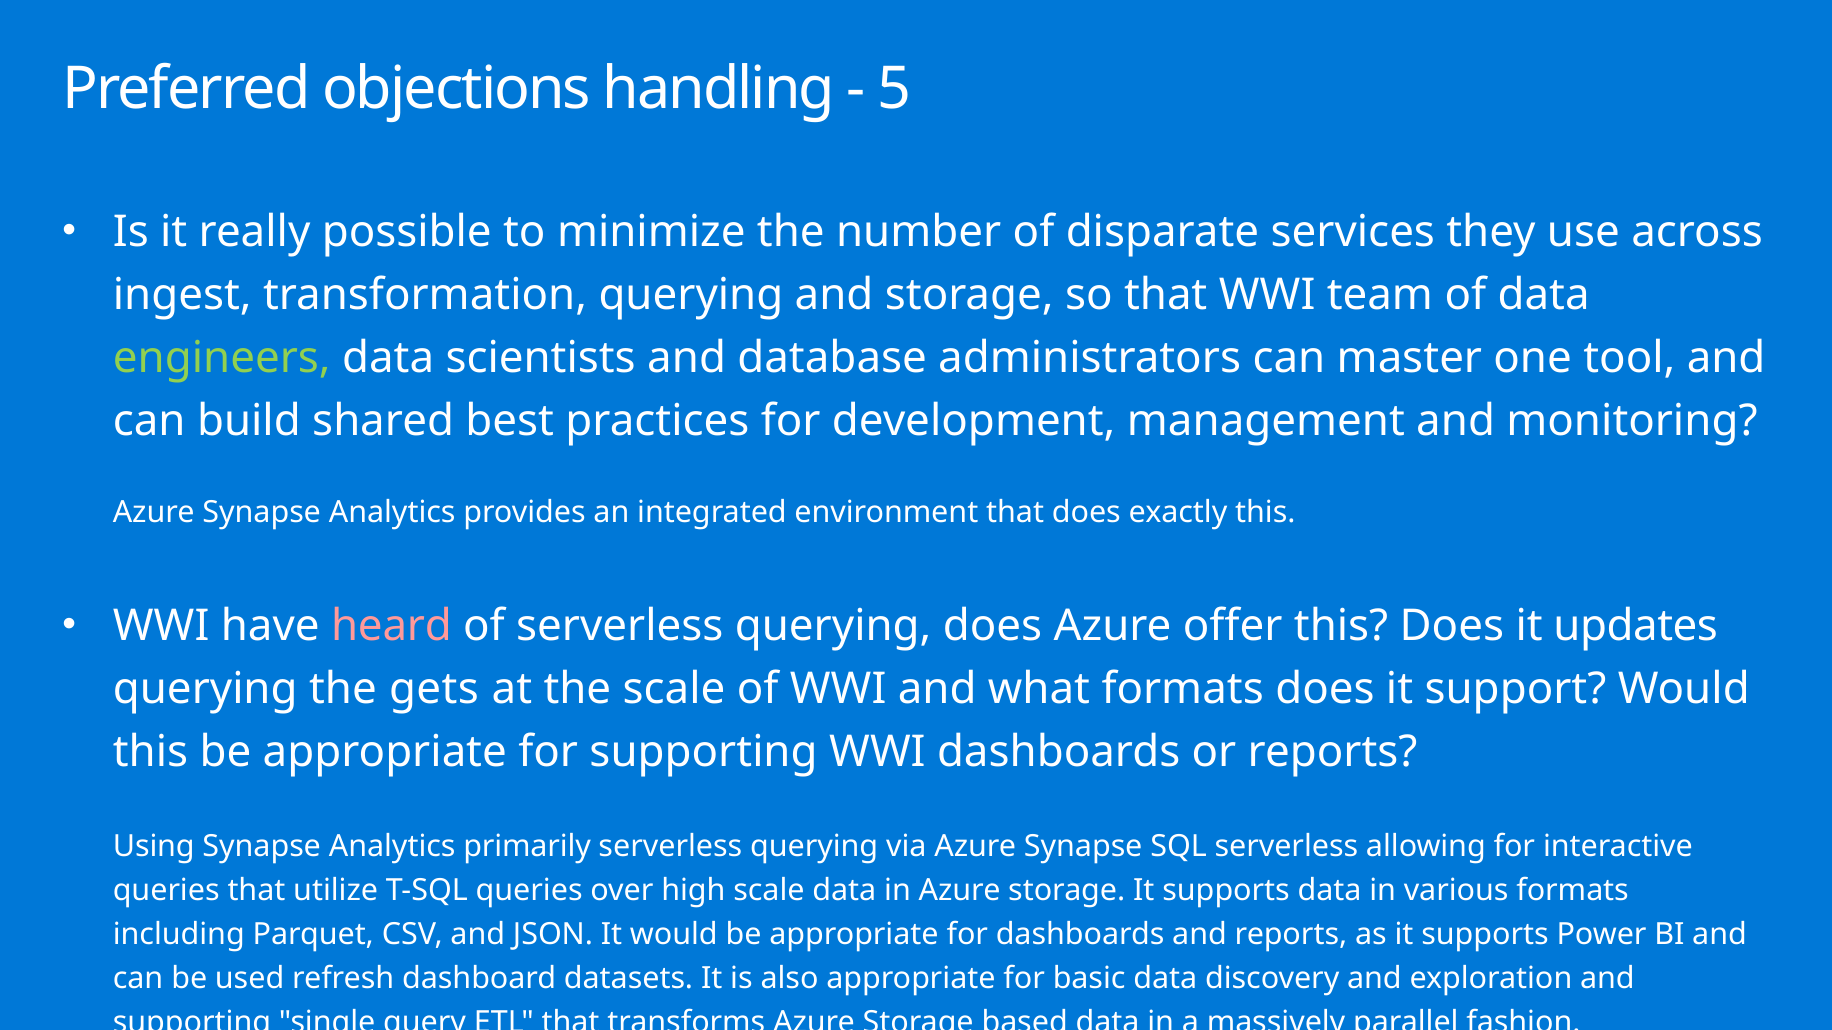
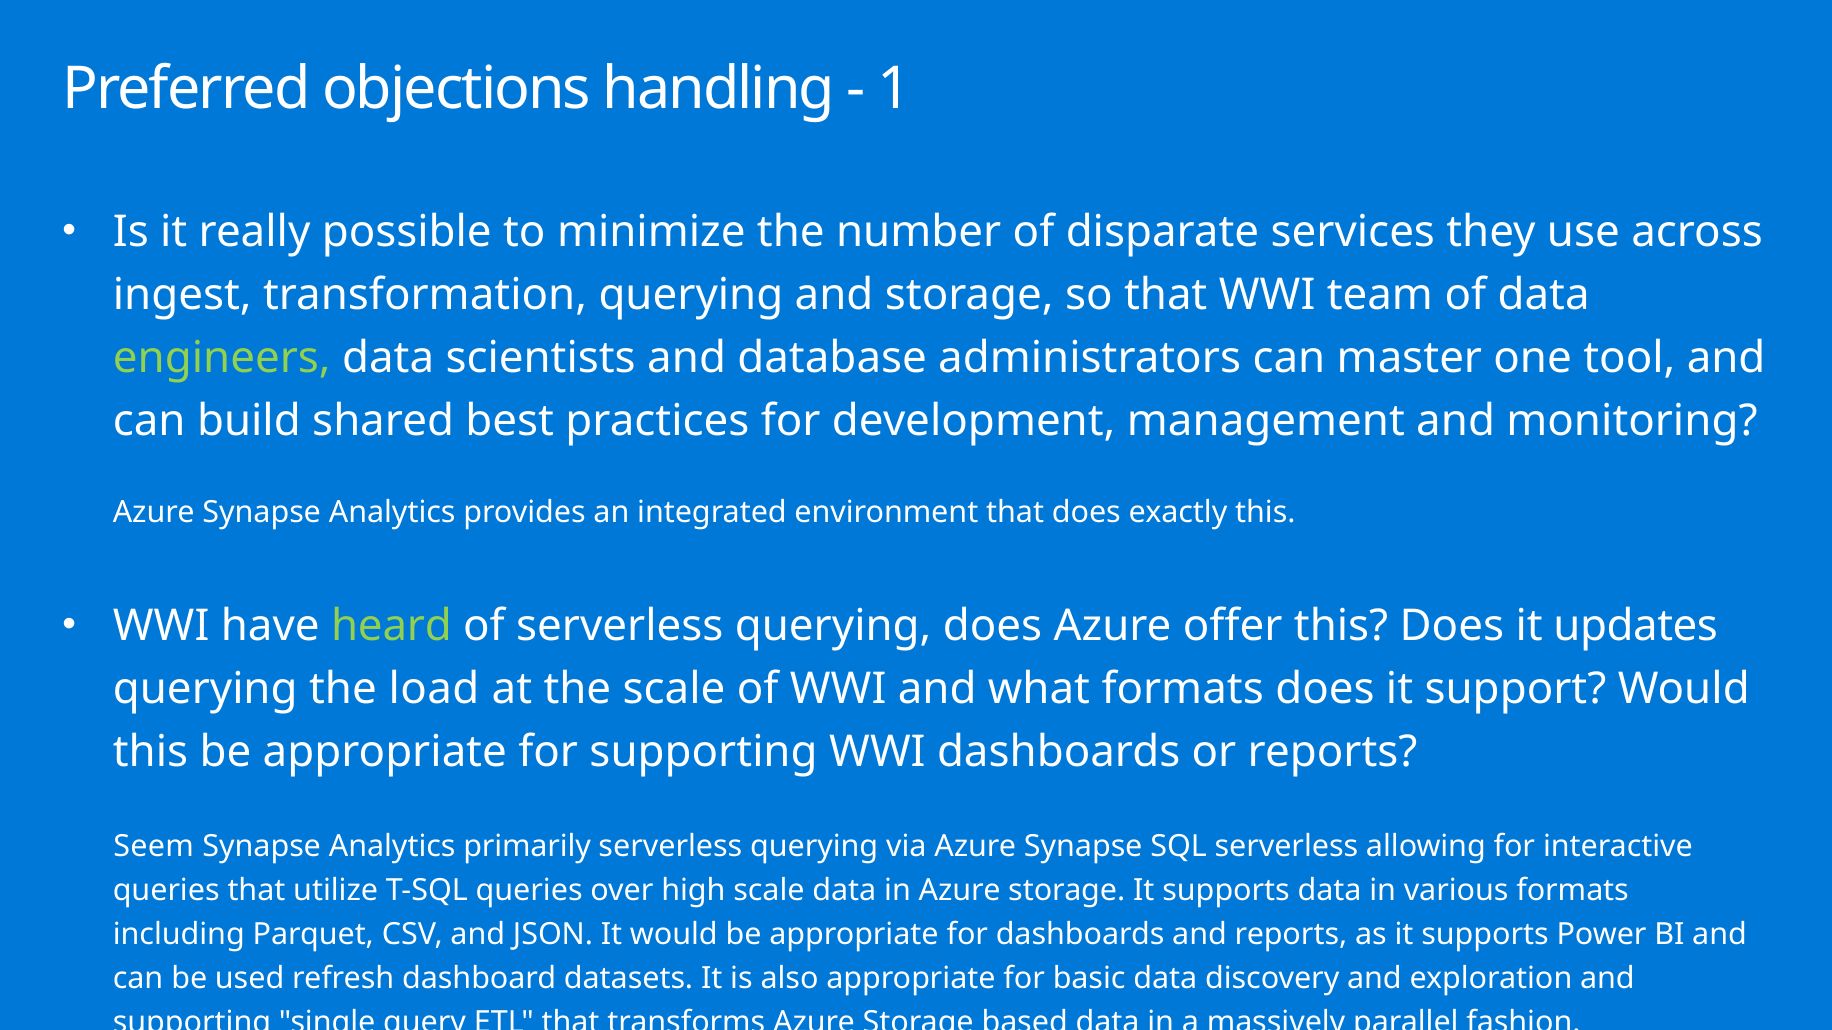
5: 5 -> 1
heard colour: pink -> light green
gets: gets -> load
Using: Using -> Seem
